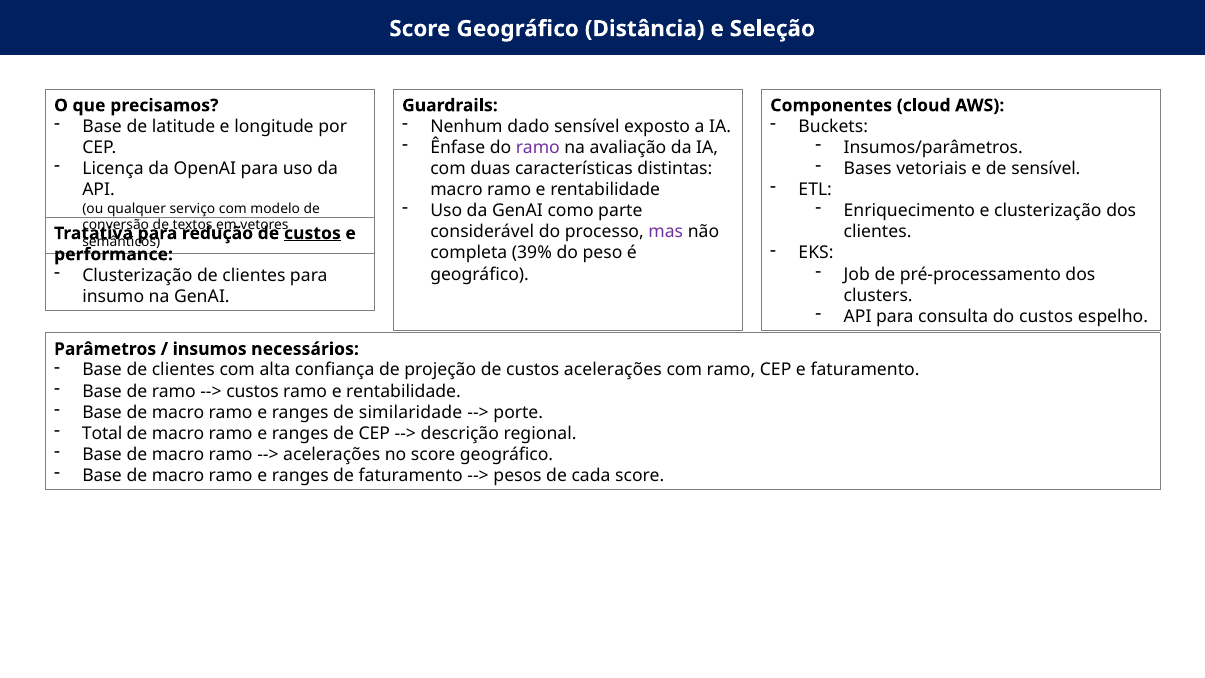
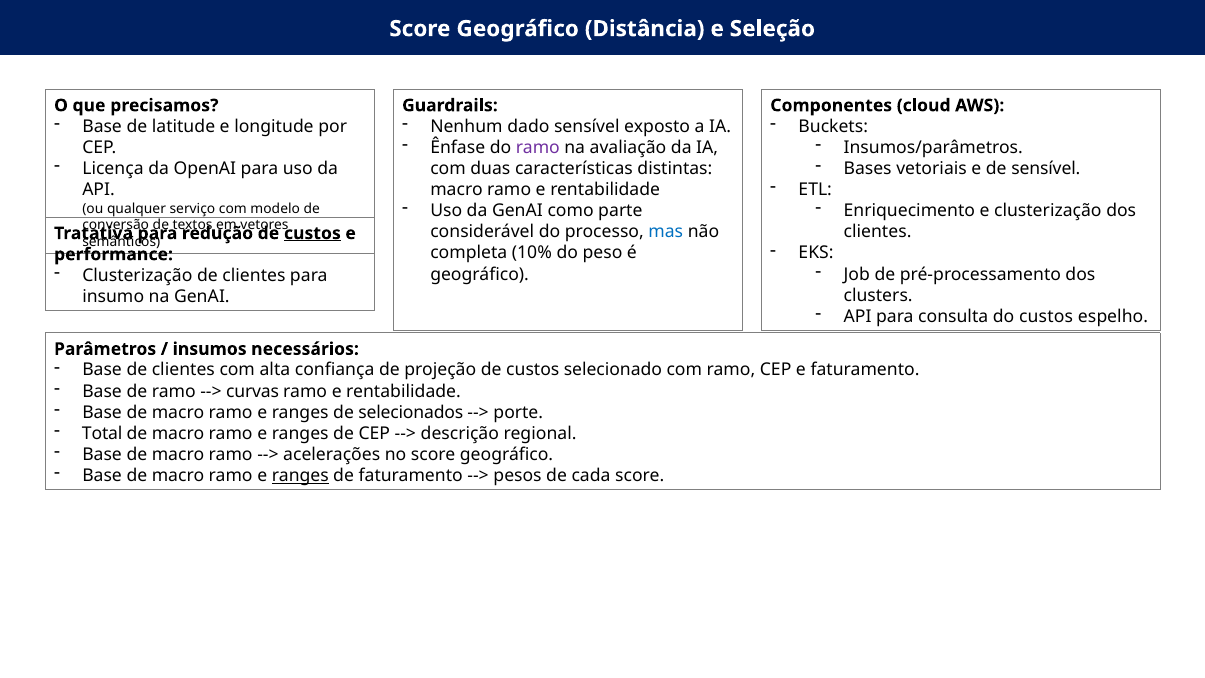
mas colour: purple -> blue
39%: 39% -> 10%
custos acelerações: acelerações -> selecionado
custos at (253, 391): custos -> curvas
similaridade: similaridade -> selecionados
ranges at (300, 476) underline: none -> present
